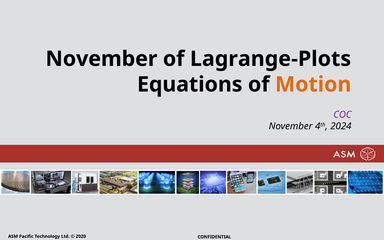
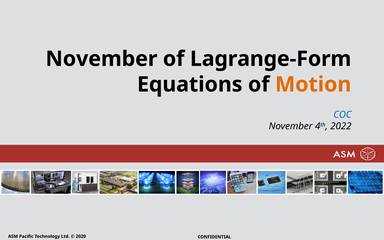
Lagrange-Plots: Lagrange-Plots -> Lagrange-Form
COC colour: purple -> blue
2024: 2024 -> 2022
